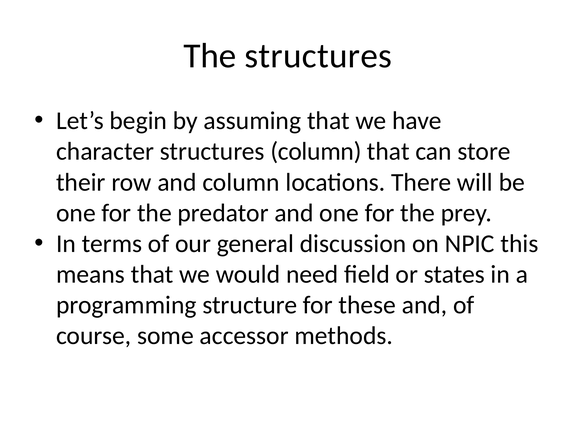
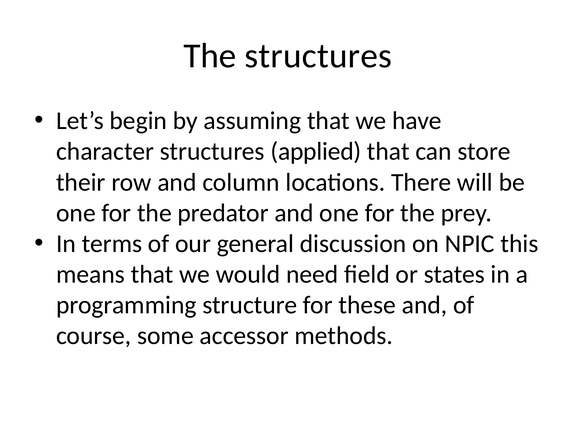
structures column: column -> applied
